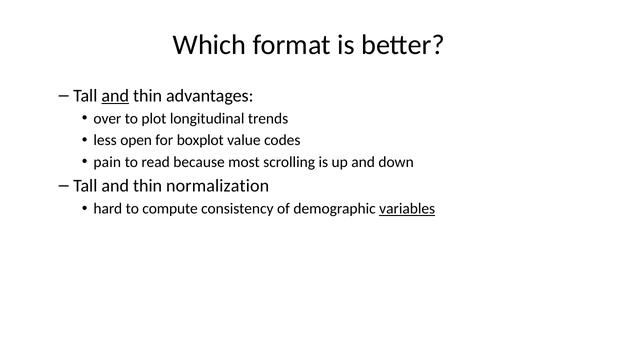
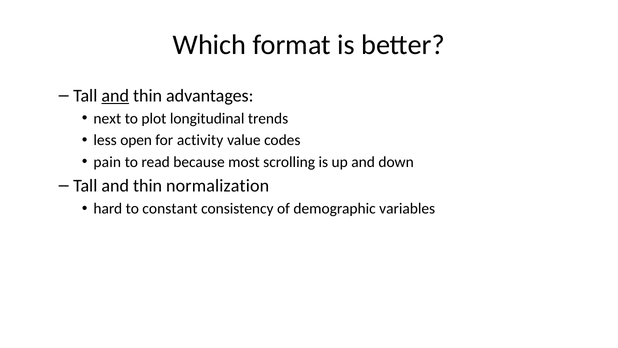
over: over -> next
boxplot: boxplot -> activity
compute: compute -> constant
variables underline: present -> none
